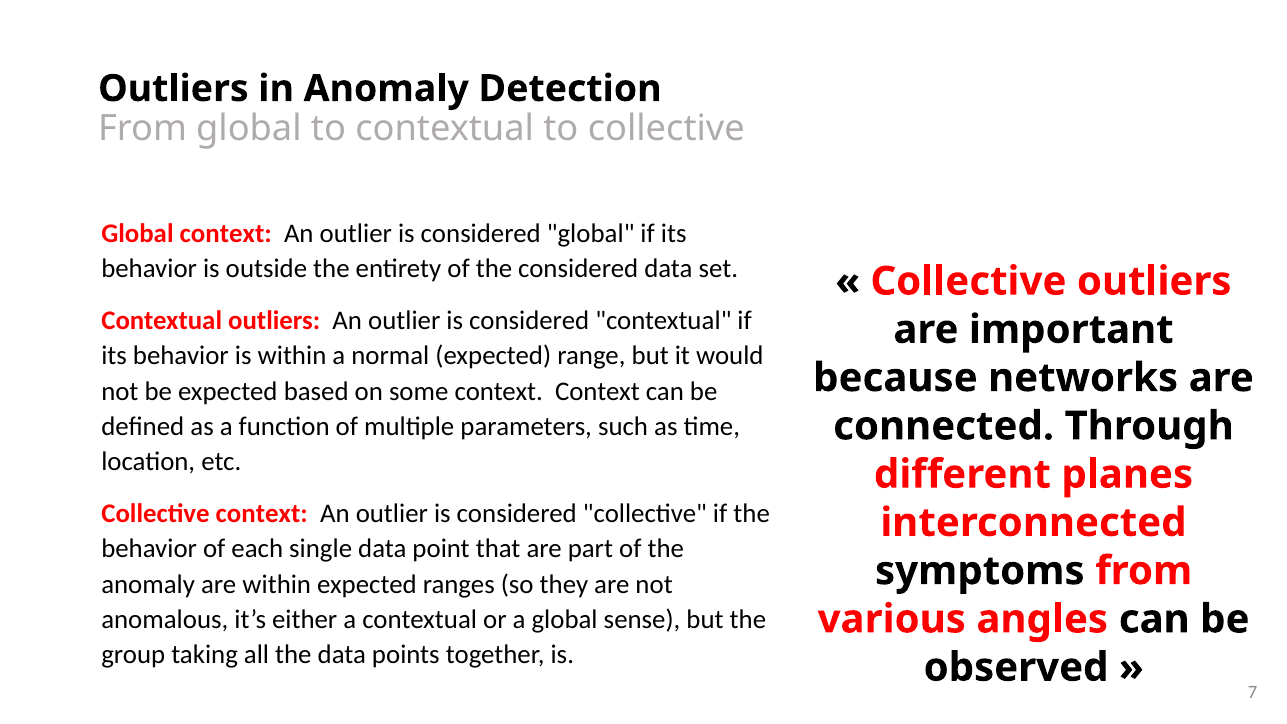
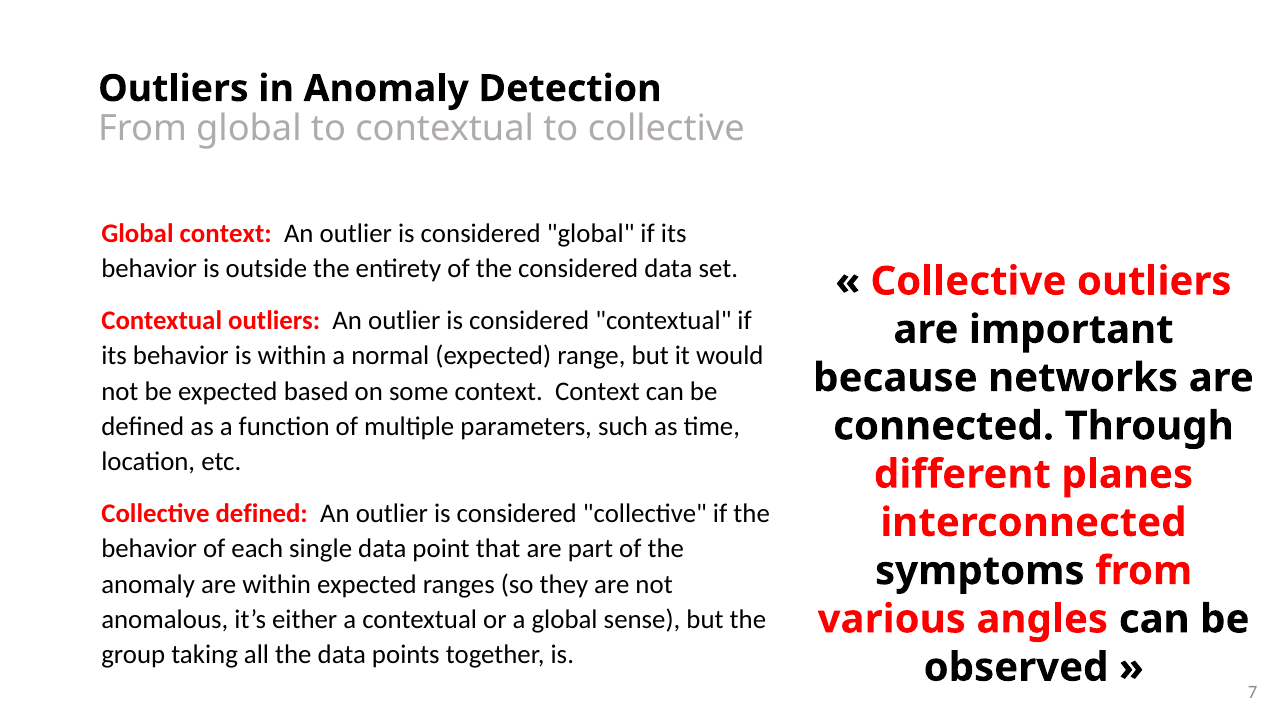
Collective context: context -> defined
